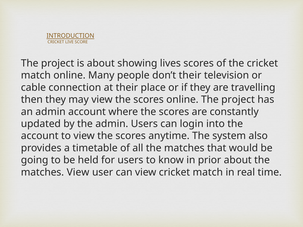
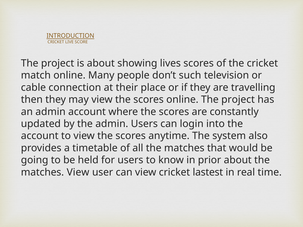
don’t their: their -> such
view cricket match: match -> lastest
